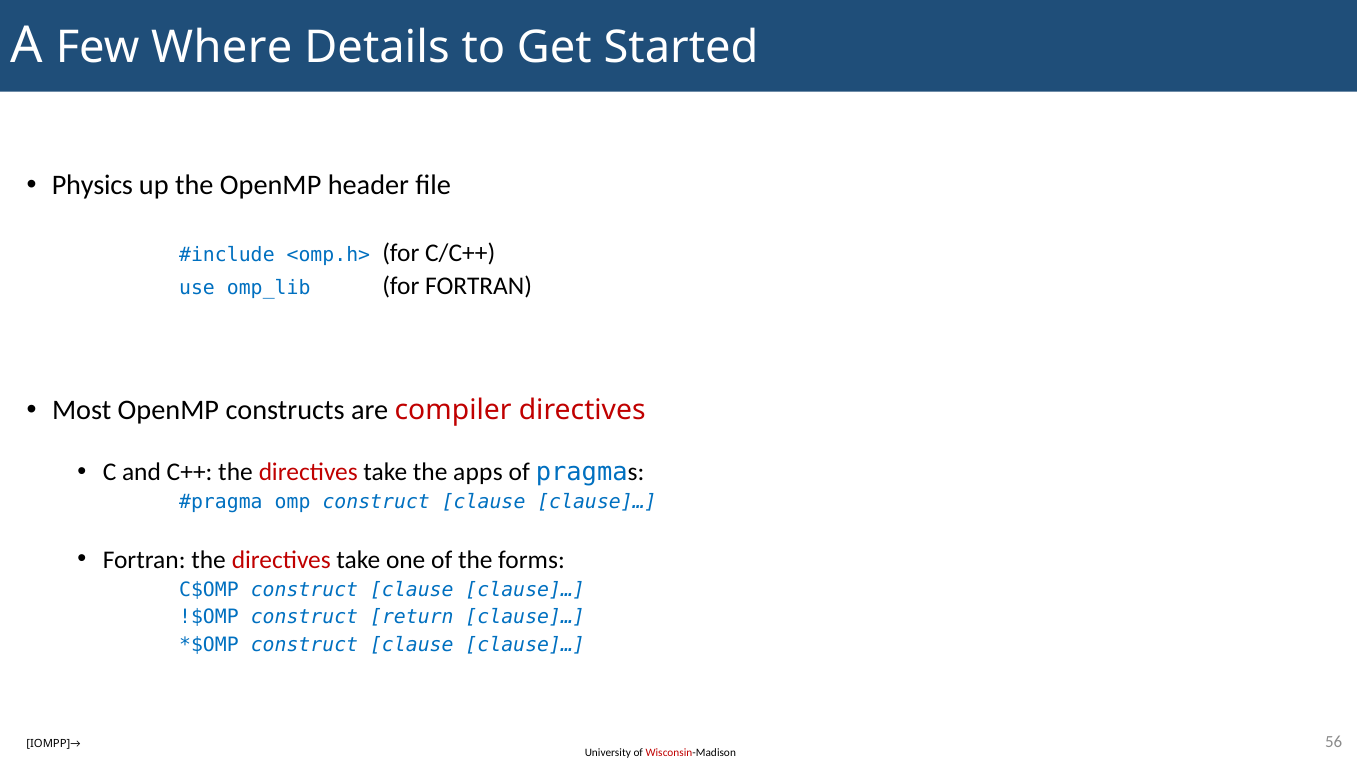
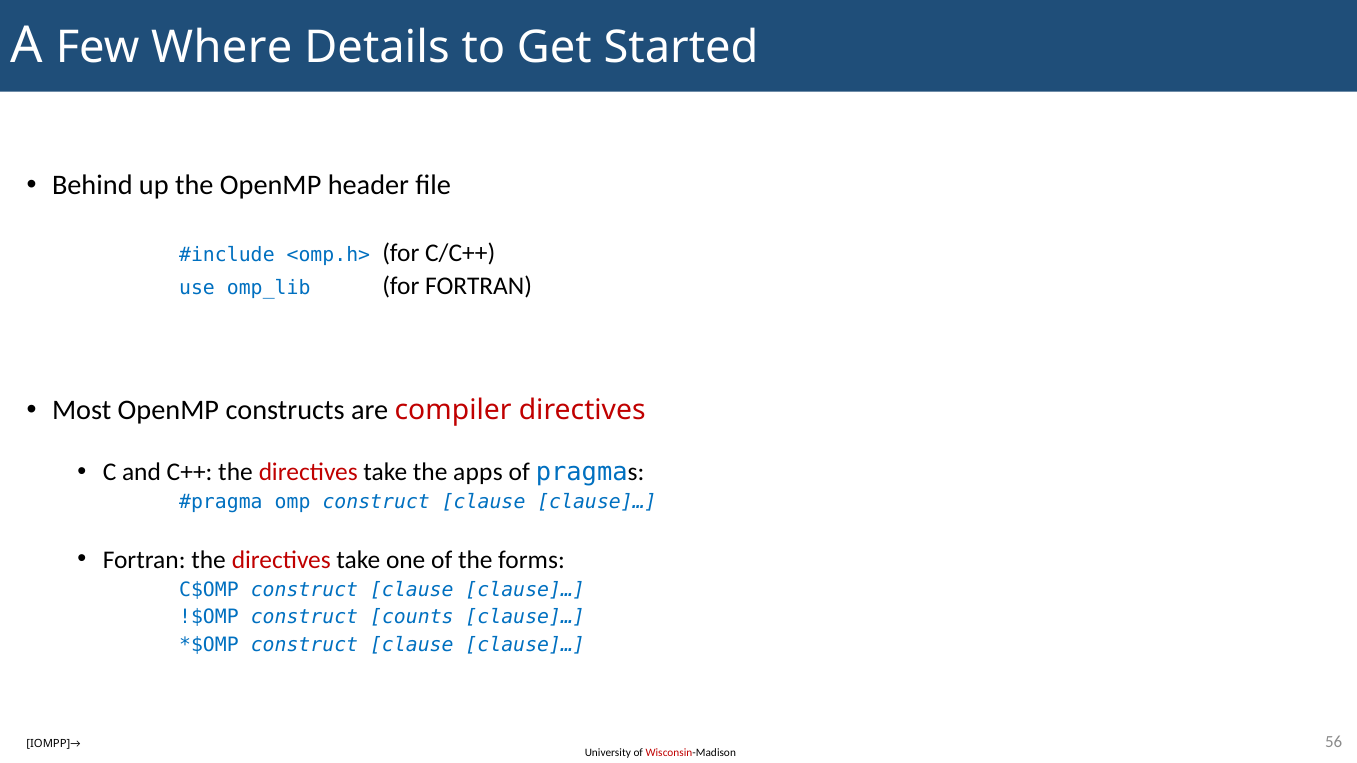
Physics: Physics -> Behind
return: return -> counts
